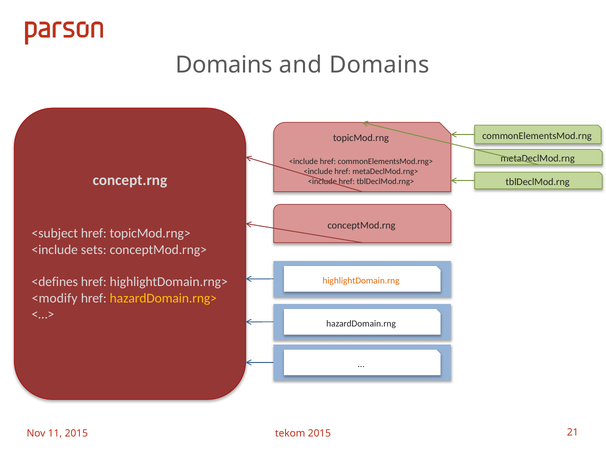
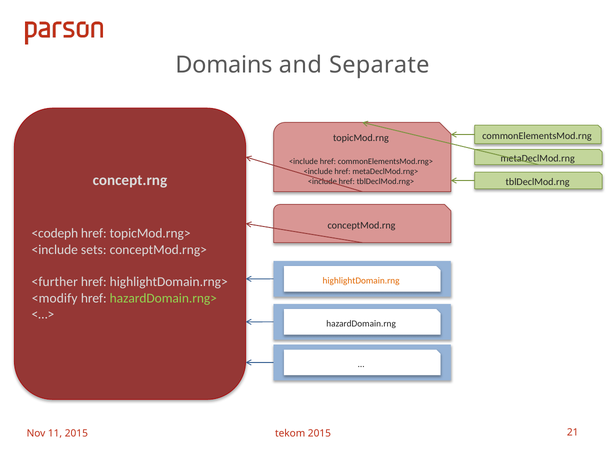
and Domains: Domains -> Separate
<subject: <subject -> <codeph
<defines: <defines -> <further
hazardDomain.rng> colour: yellow -> light green
